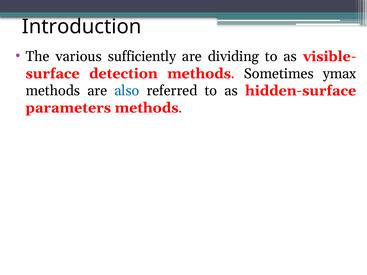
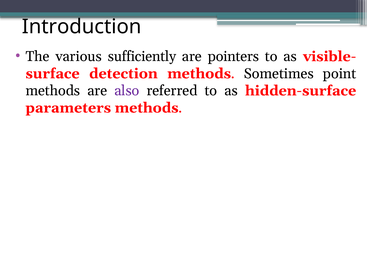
dividing: dividing -> pointers
ymax: ymax -> point
also colour: blue -> purple
